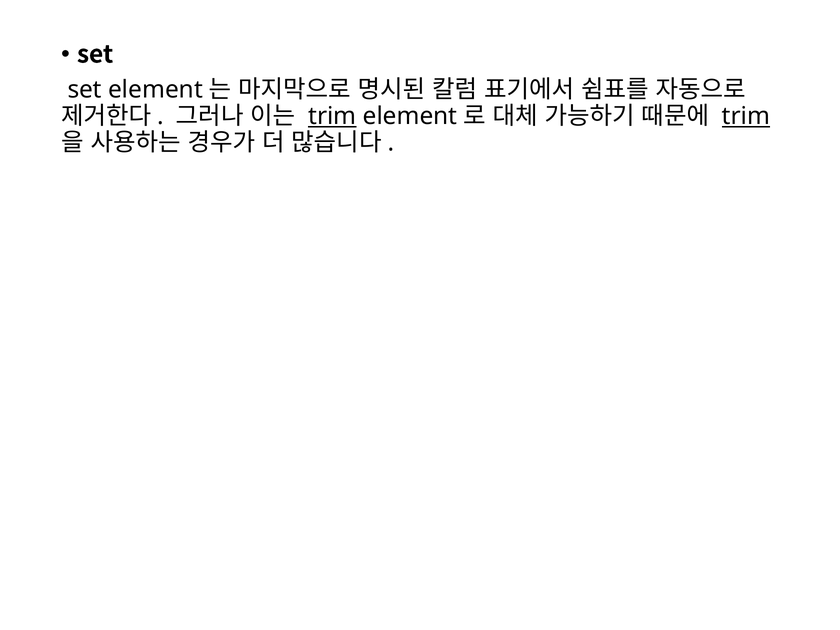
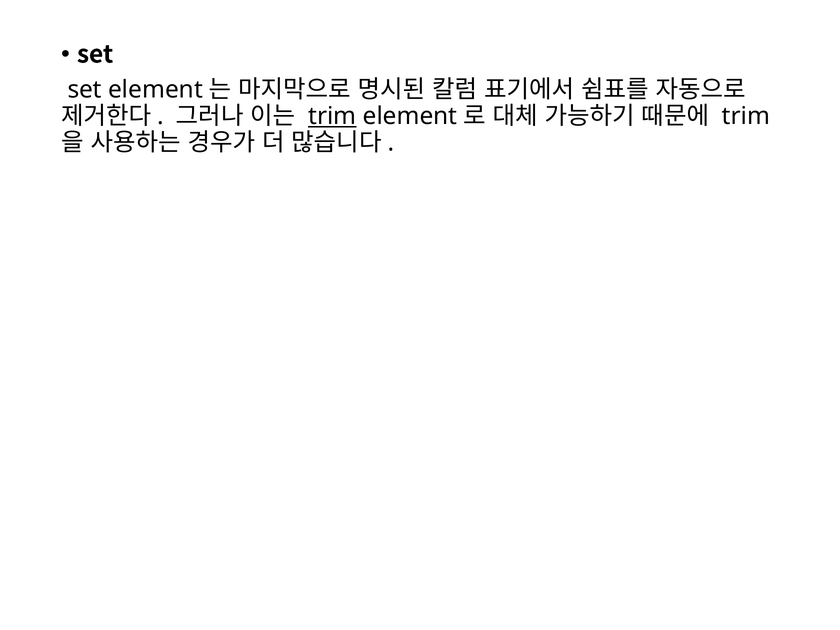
trim at (746, 116) underline: present -> none
